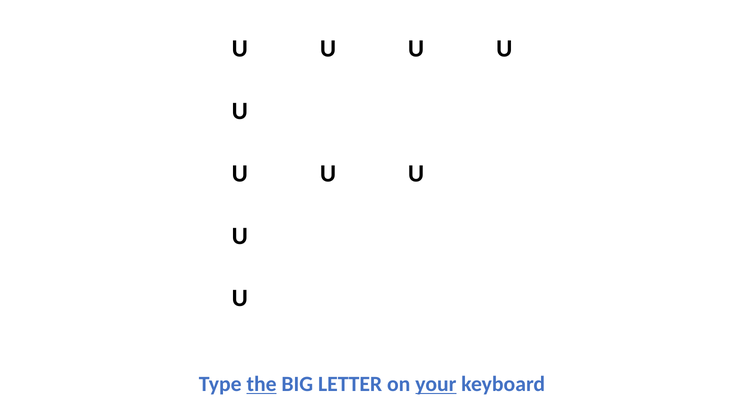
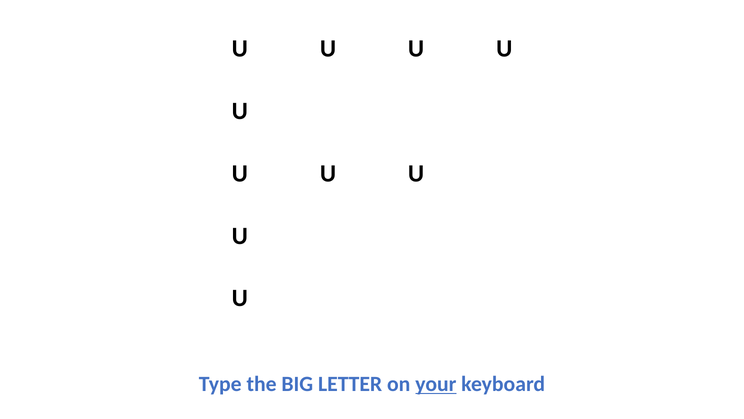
the underline: present -> none
